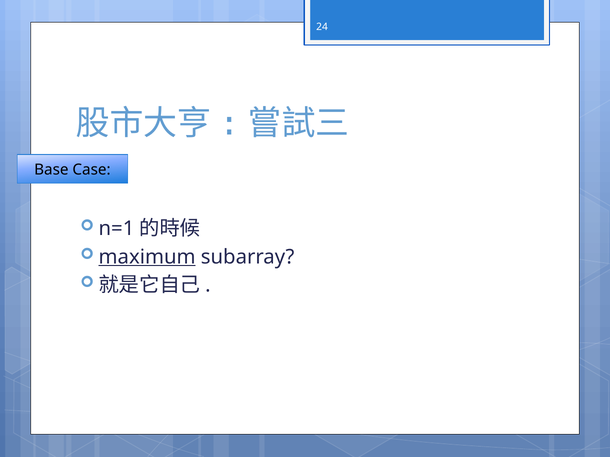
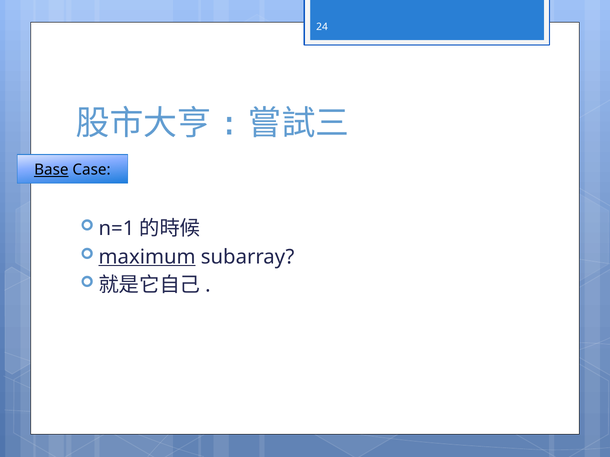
Base underline: none -> present
